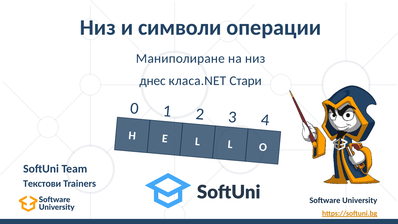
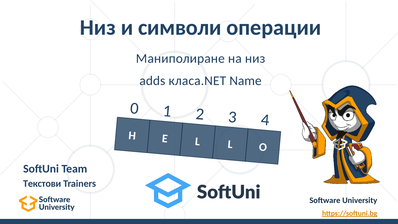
днес: днес -> adds
Стари: Стари -> Name
